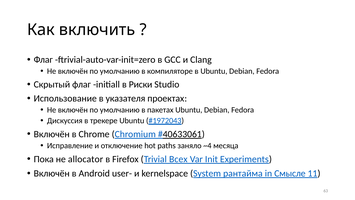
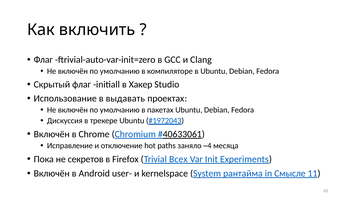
Риски: Риски -> Хакер
указателя: указателя -> выдавать
allocator: allocator -> секретов
